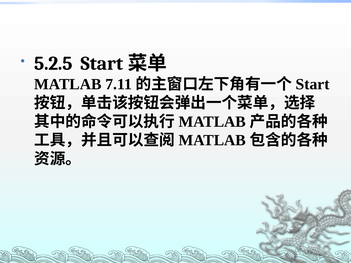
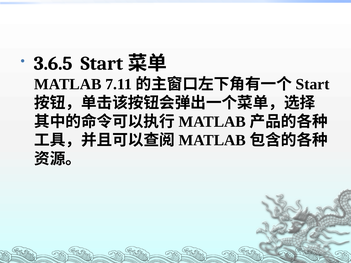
5.2.5: 5.2.5 -> 3.6.5
